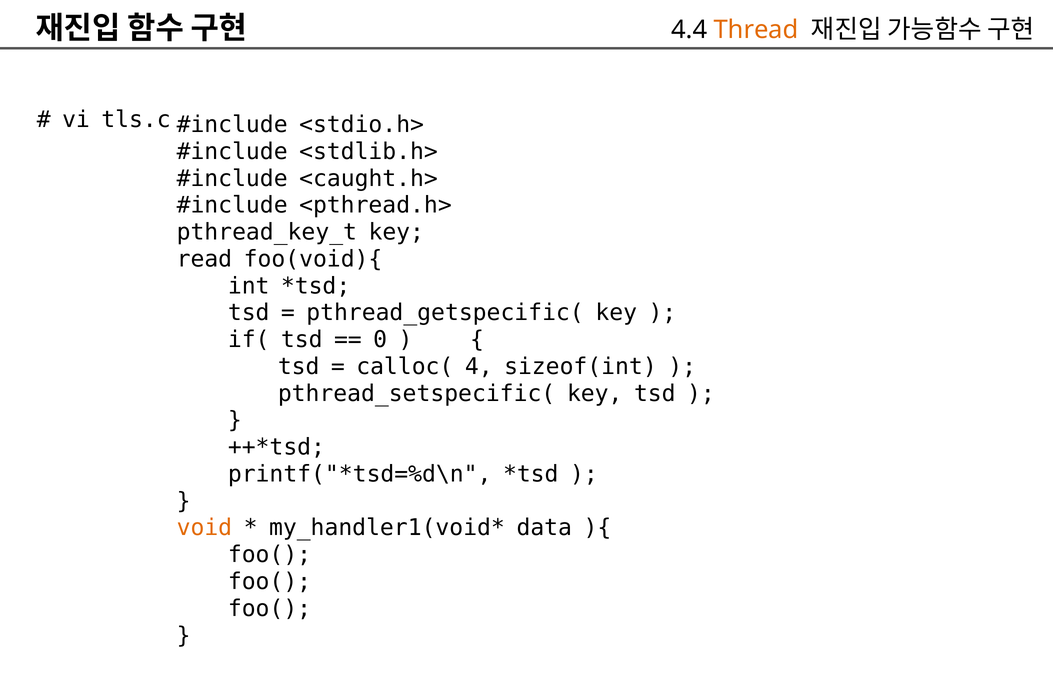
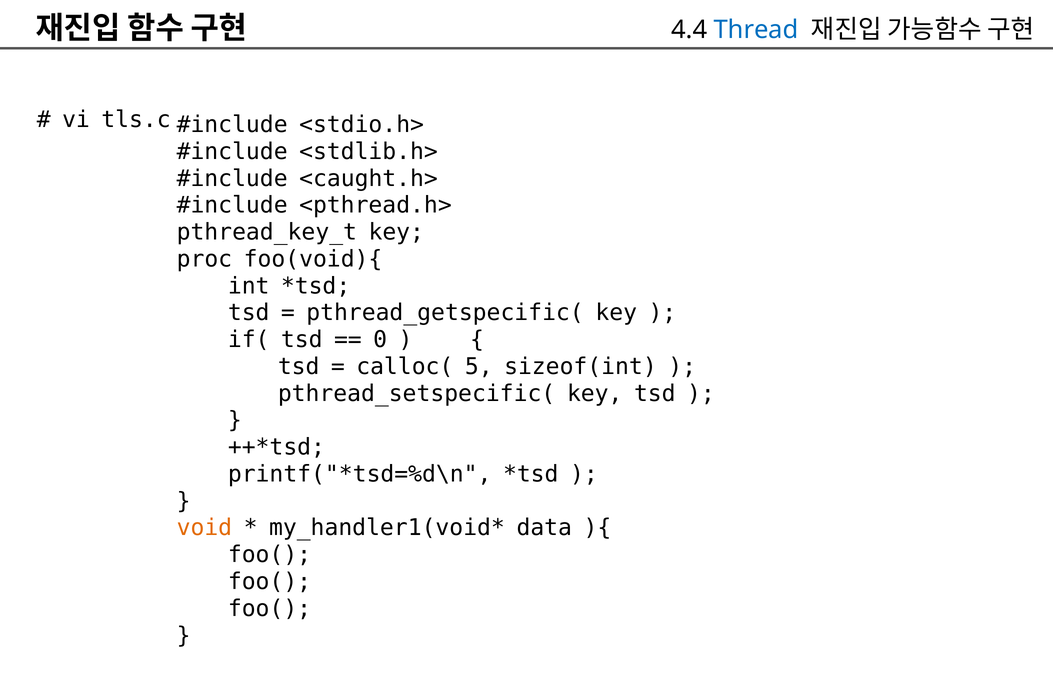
Thread colour: orange -> blue
read: read -> proc
4: 4 -> 5
